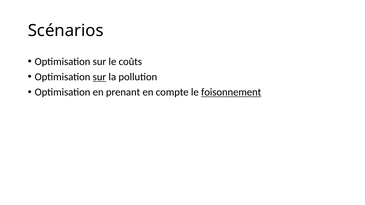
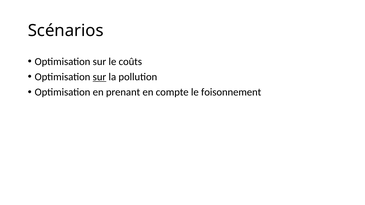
foisonnement underline: present -> none
